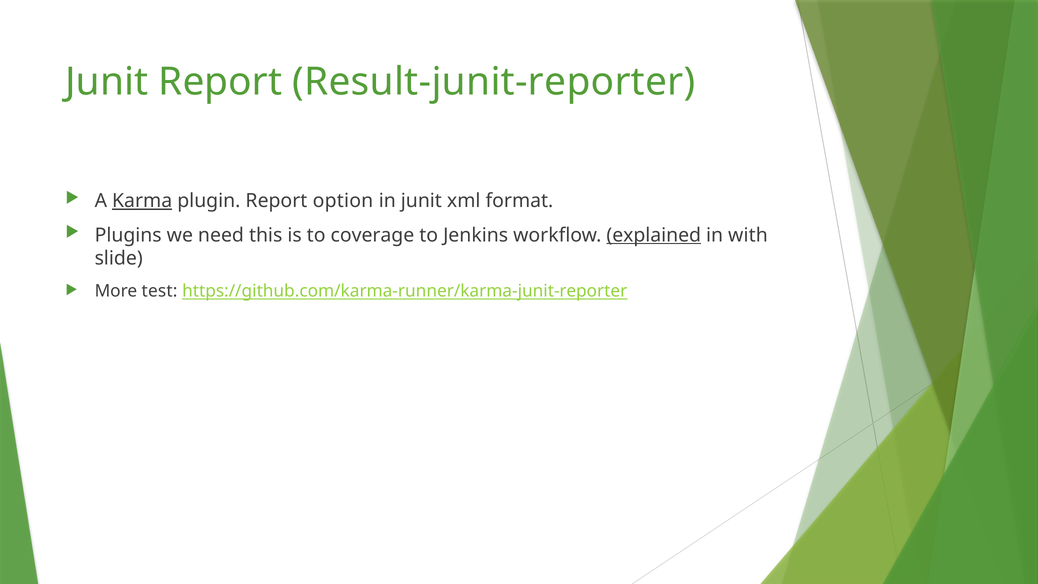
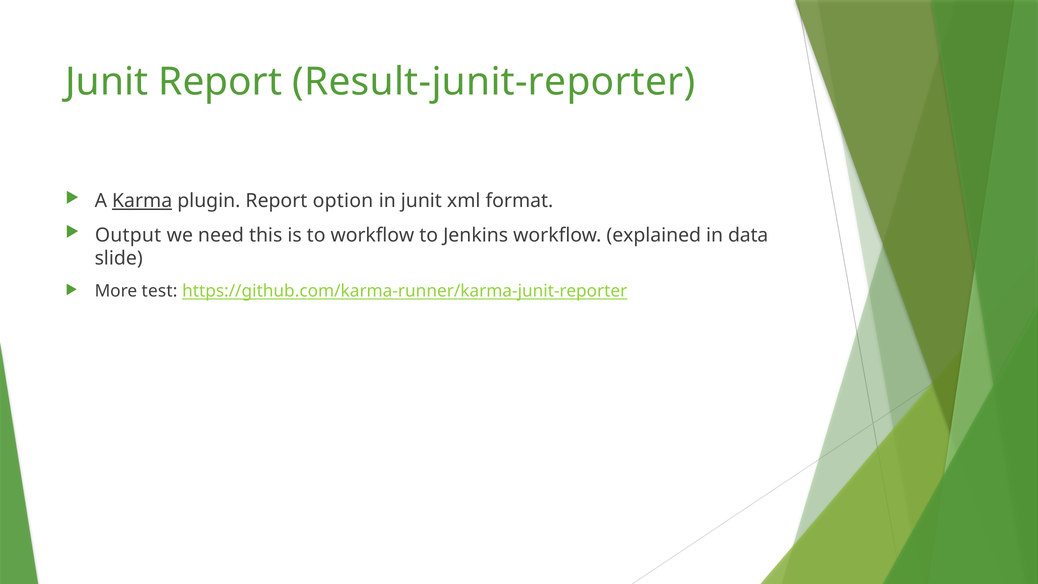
Plugins: Plugins -> Output
to coverage: coverage -> workflow
explained underline: present -> none
with: with -> data
